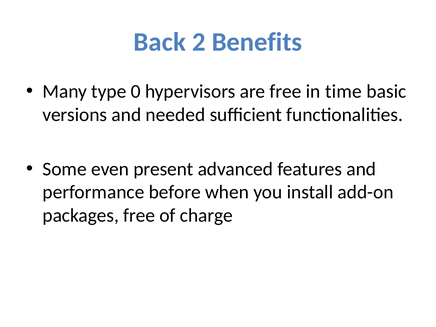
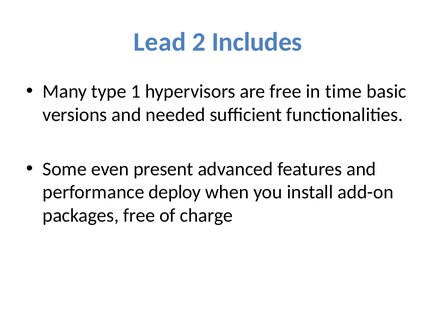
Back: Back -> Lead
Benefits: Benefits -> Includes
0: 0 -> 1
before: before -> deploy
